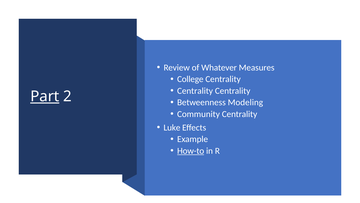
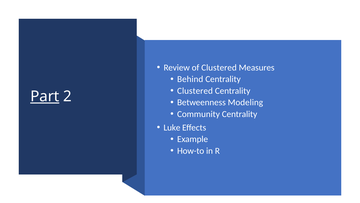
of Whatever: Whatever -> Clustered
College: College -> Behind
Centrality at (195, 91): Centrality -> Clustered
How-to underline: present -> none
